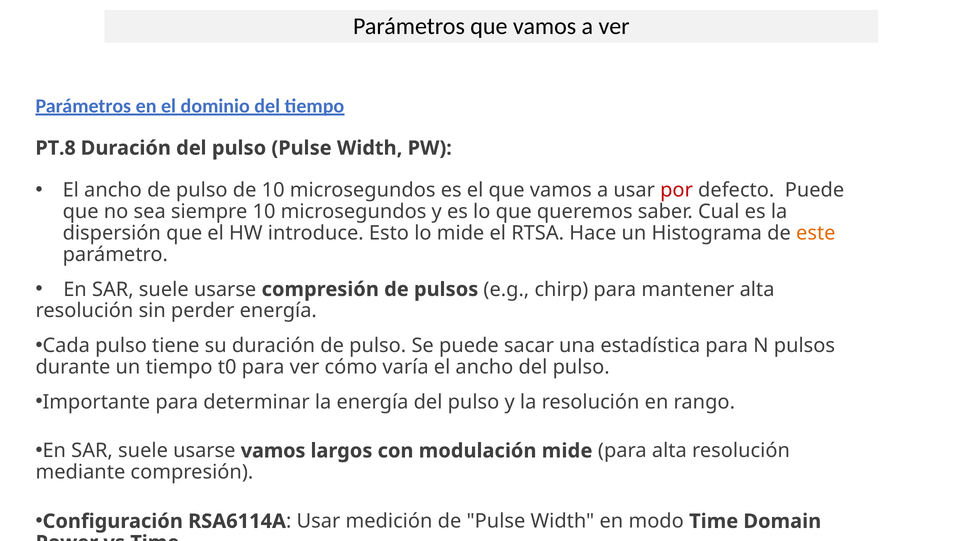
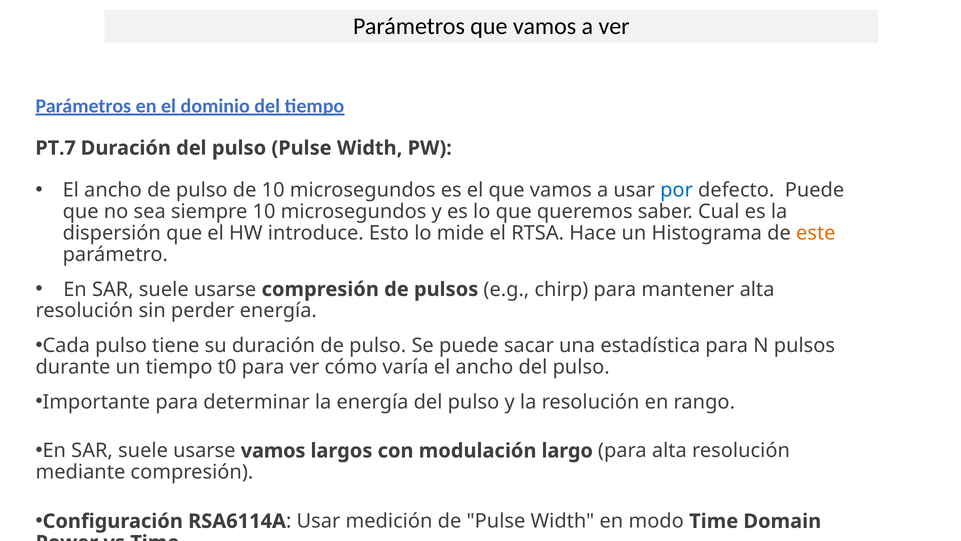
PT.8: PT.8 -> PT.7
por colour: red -> blue
modulación mide: mide -> largo
